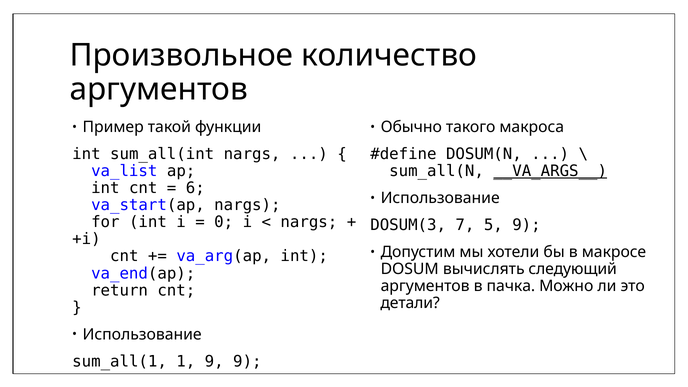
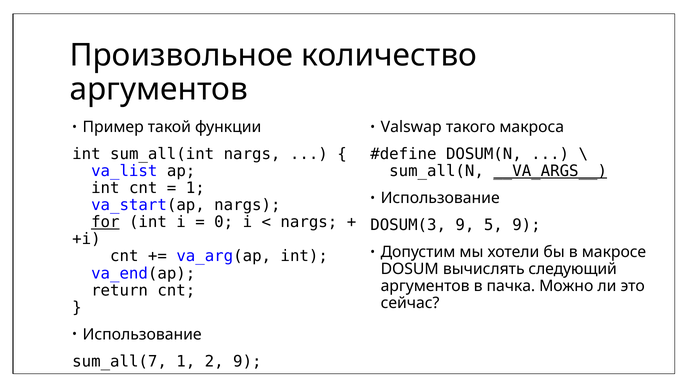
Обычно: Обычно -> Valswap
6 at (195, 188): 6 -> 1
for underline: none -> present
DOSUM(3 7: 7 -> 9
детали: детали -> сейчас
sum_all(1: sum_all(1 -> sum_all(7
1 9: 9 -> 2
